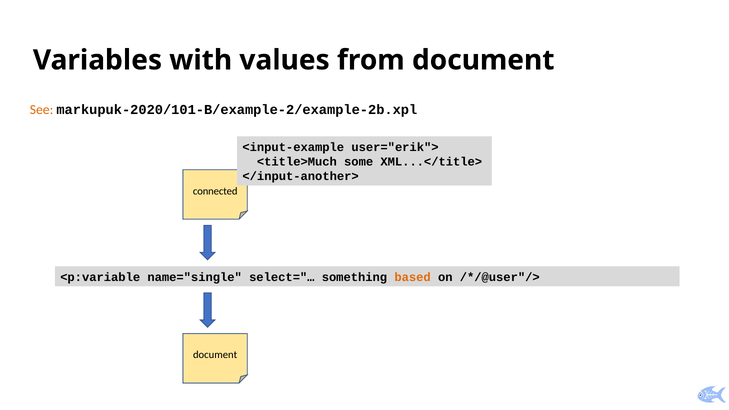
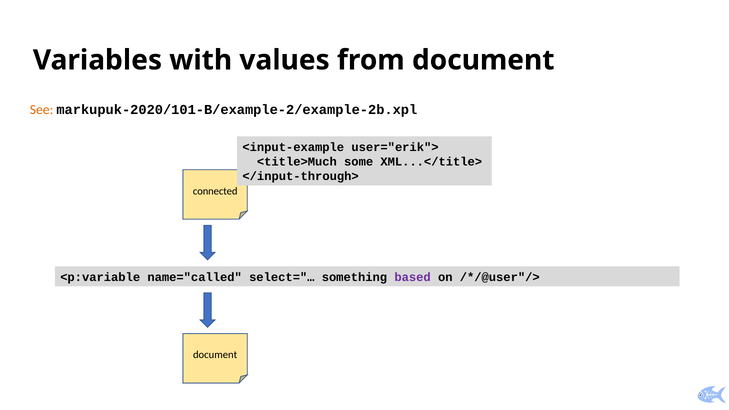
</input-another>: </input-another> -> </input-through>
name="single: name="single -> name="called
based colour: orange -> purple
